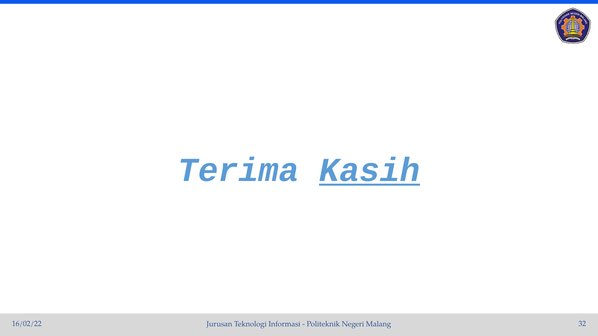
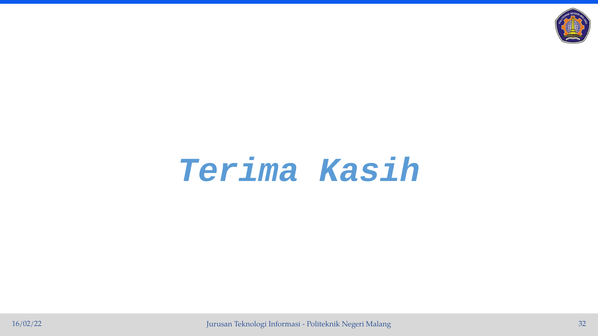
Kasih underline: present -> none
